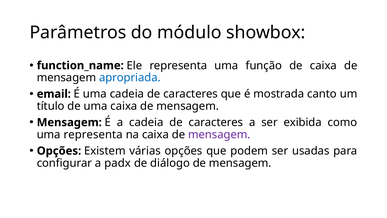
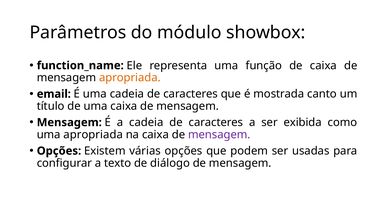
apropriada at (130, 78) colour: blue -> orange
uma representa: representa -> apropriada
padx: padx -> texto
